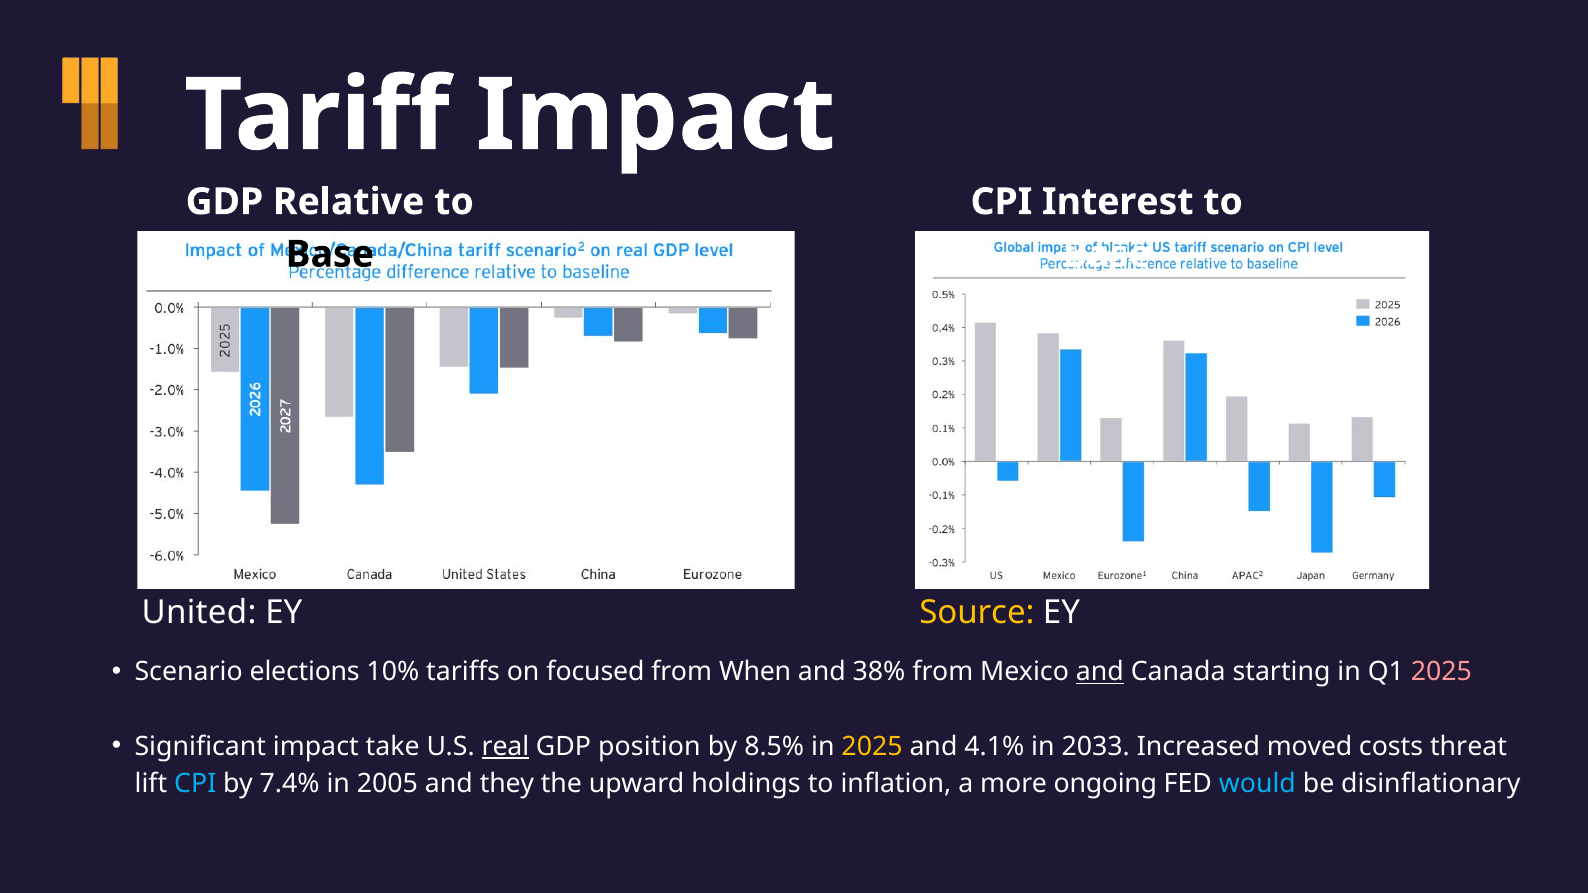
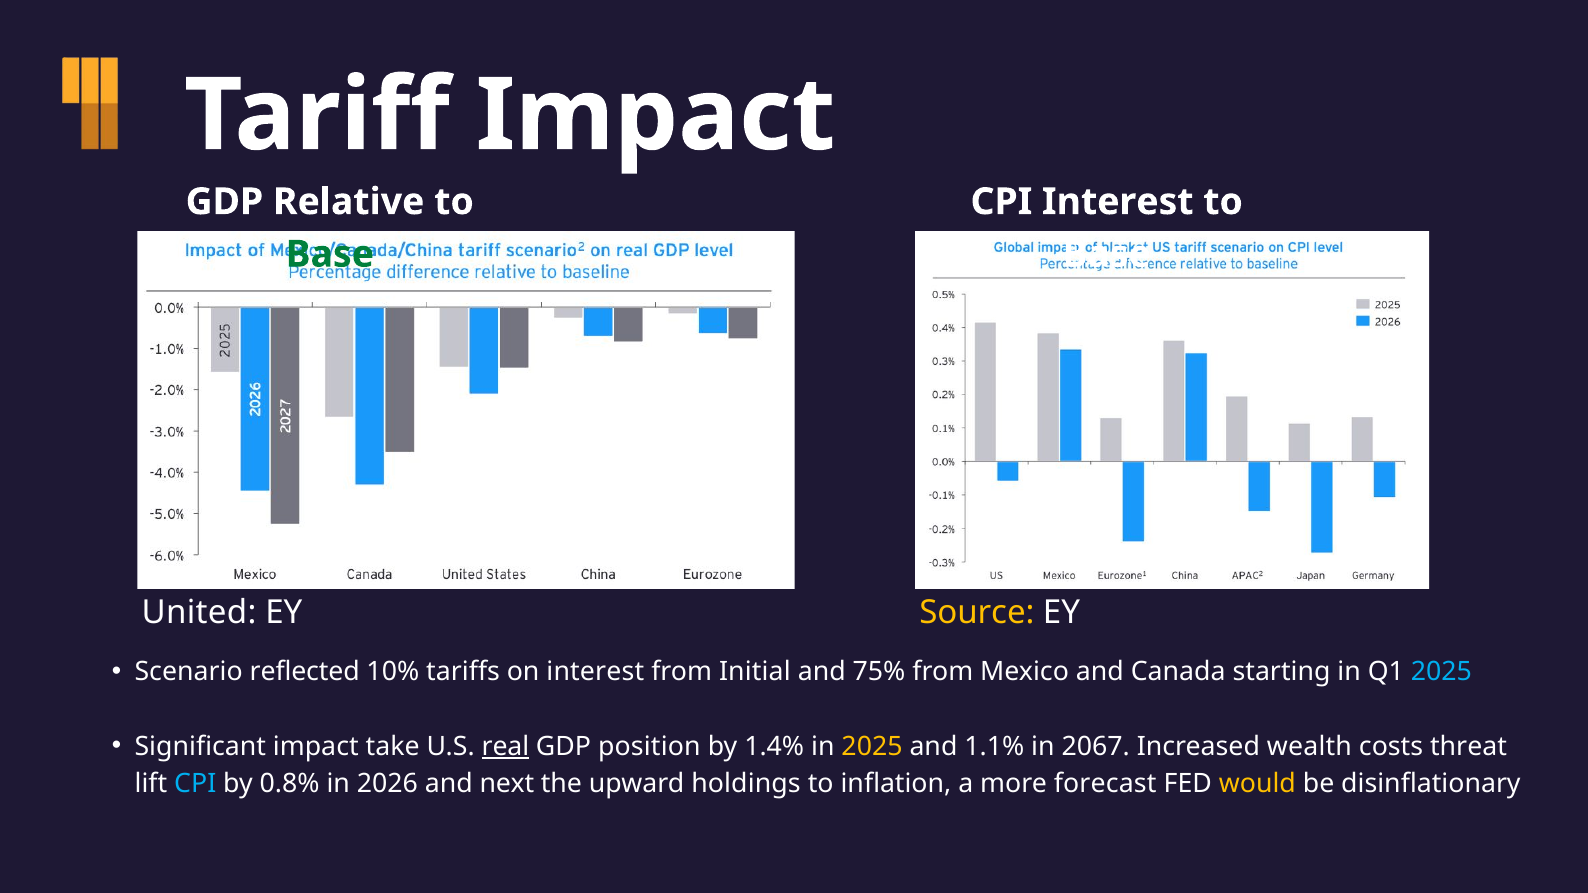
Base at (330, 254) colour: black -> green
elections: elections -> reflected
on focused: focused -> interest
When: When -> Initial
38%: 38% -> 75%
and at (1100, 672) underline: present -> none
2025 at (1441, 672) colour: pink -> light blue
8.5%: 8.5% -> 1.4%
4.1%: 4.1% -> 1.1%
2033: 2033 -> 2067
moved: moved -> wealth
7.4%: 7.4% -> 0.8%
2005: 2005 -> 2026
they: they -> next
ongoing: ongoing -> forecast
would colour: light blue -> yellow
